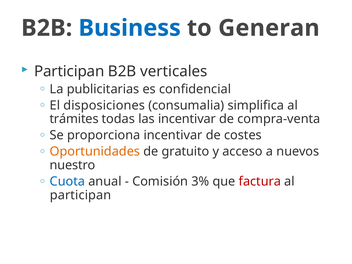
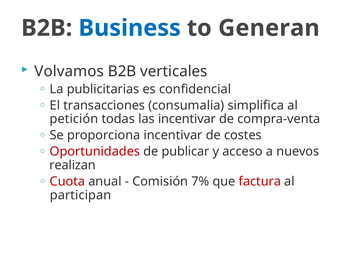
Participan at (69, 71): Participan -> Volvamos
disposiciones: disposiciones -> transacciones
trámites: trámites -> petición
Oportunidades colour: orange -> red
gratuito: gratuito -> publicar
nuestro: nuestro -> realizan
Cuota colour: blue -> red
3%: 3% -> 7%
